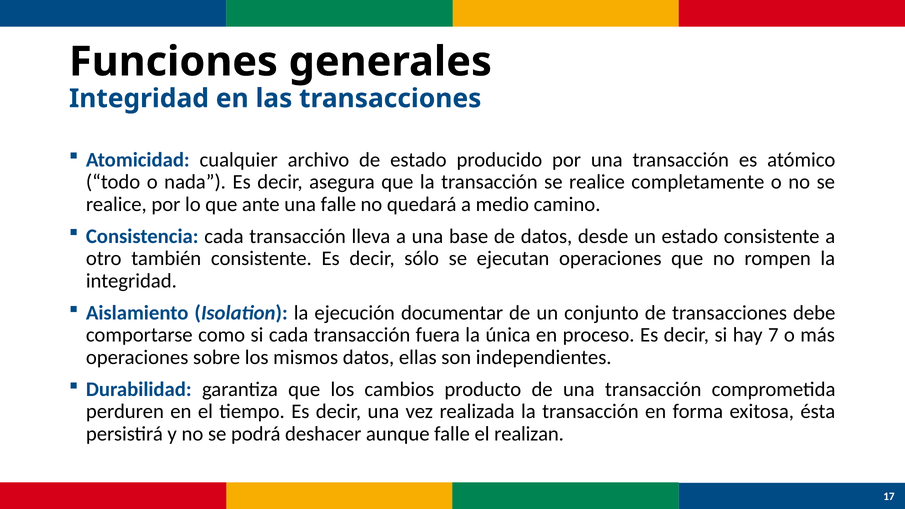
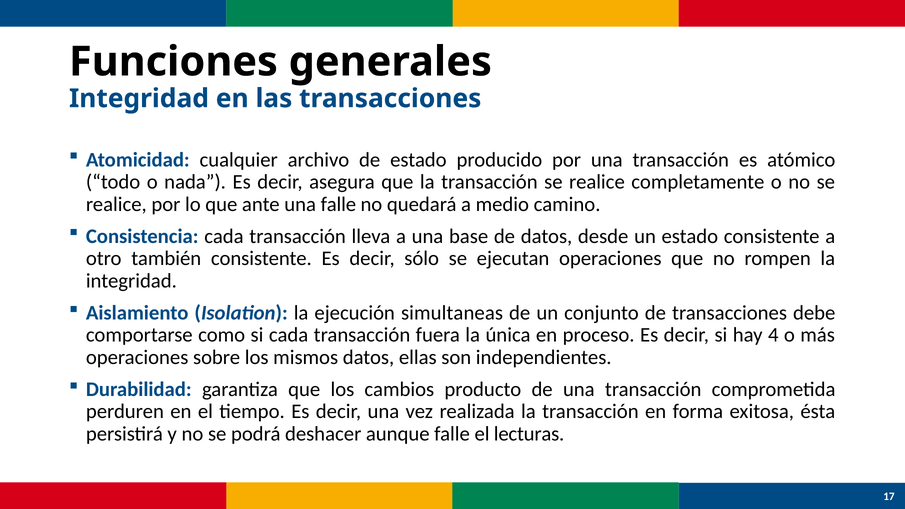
documentar: documentar -> simultaneas
7: 7 -> 4
realizan: realizan -> lecturas
